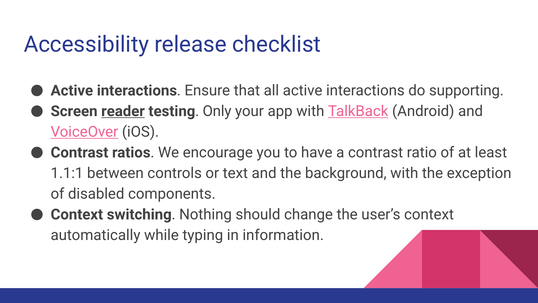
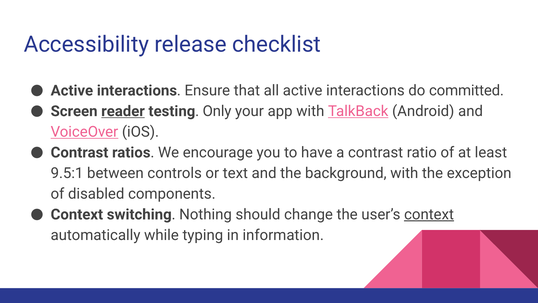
supporting: supporting -> committed
1.1:1: 1.1:1 -> 9.5:1
context at (429, 214) underline: none -> present
